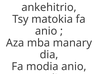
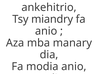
matokia: matokia -> miandry
